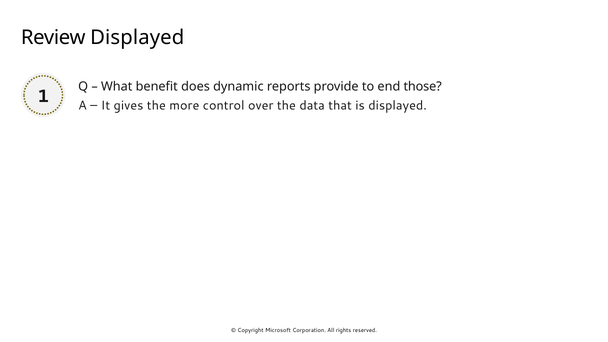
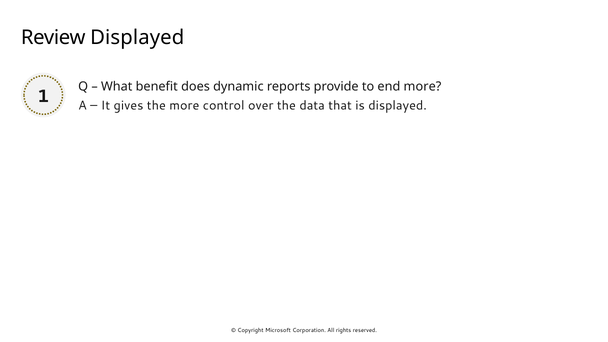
end those: those -> more
